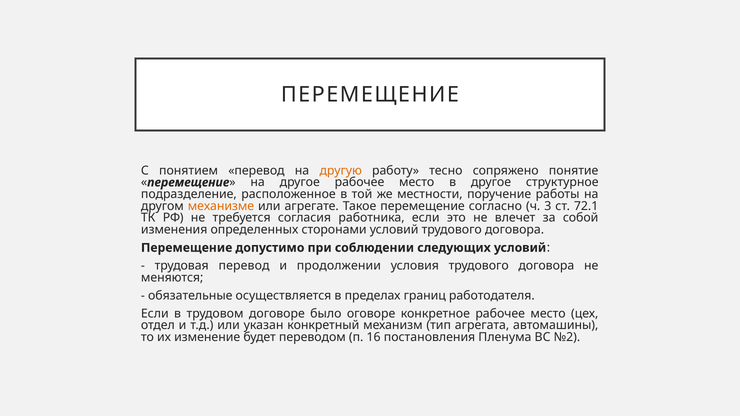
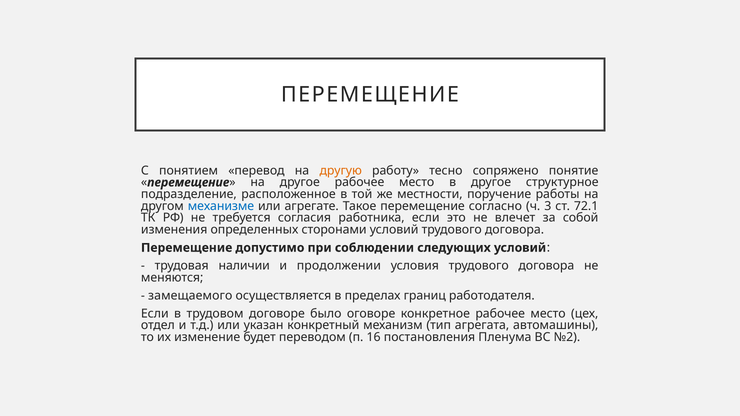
механизме colour: orange -> blue
трудовая перевод: перевод -> наличии
обязательные: обязательные -> замещаемого
